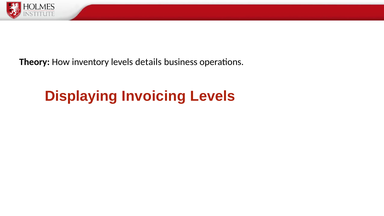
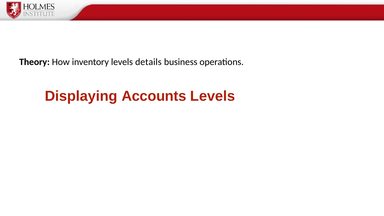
Invoicing: Invoicing -> Accounts
